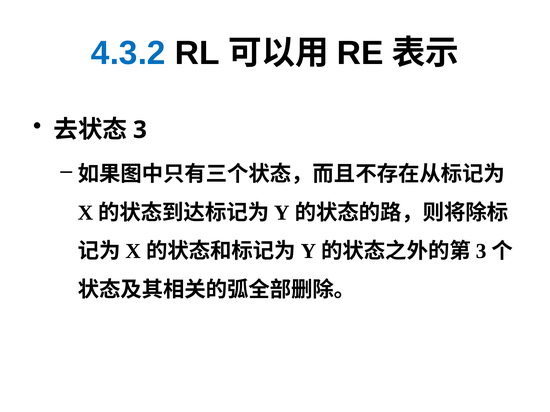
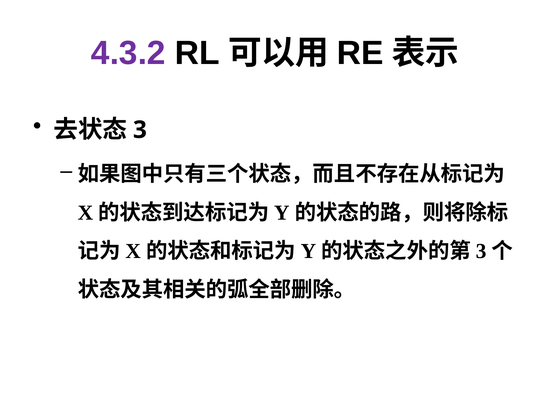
4.3.2 colour: blue -> purple
